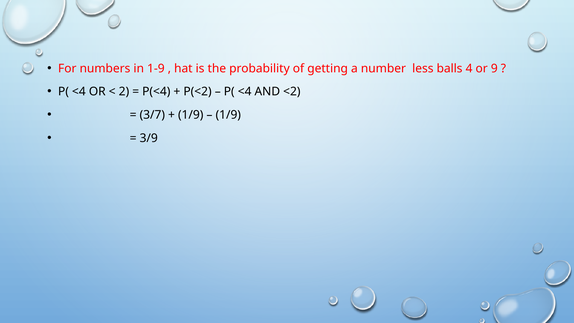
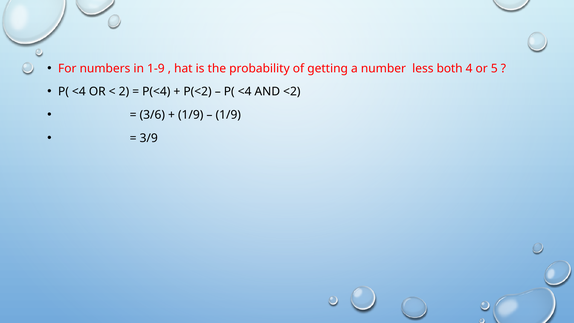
balls: balls -> both
9: 9 -> 5
3/7: 3/7 -> 3/6
